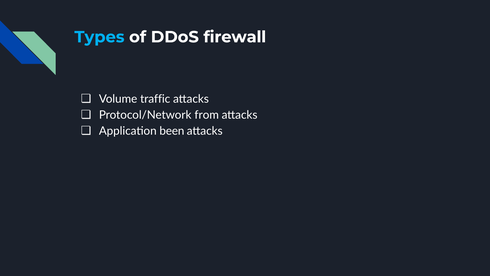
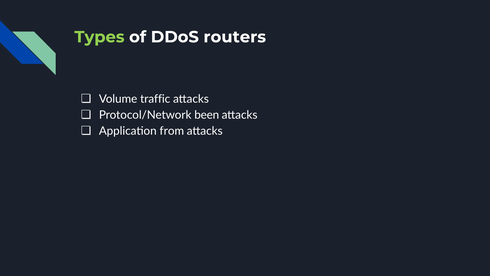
Types colour: light blue -> light green
firewall: firewall -> routers
from: from -> been
been: been -> from
